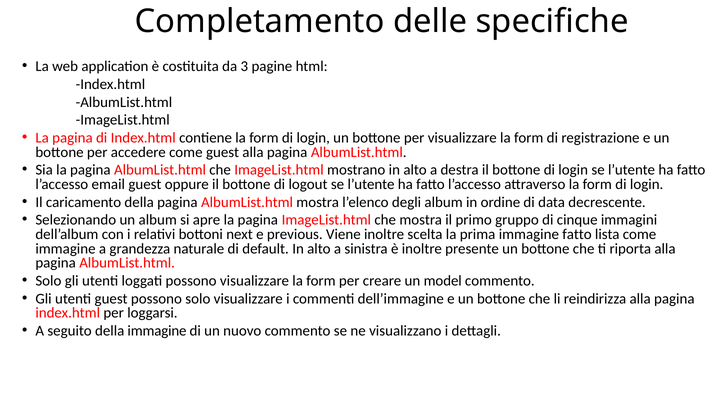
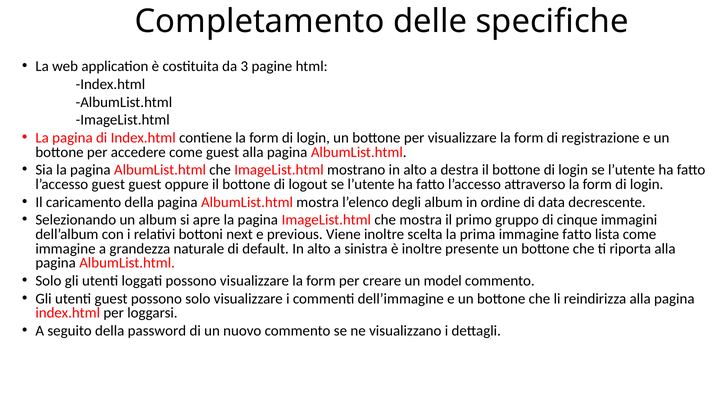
l’accesso email: email -> guest
della immagine: immagine -> password
